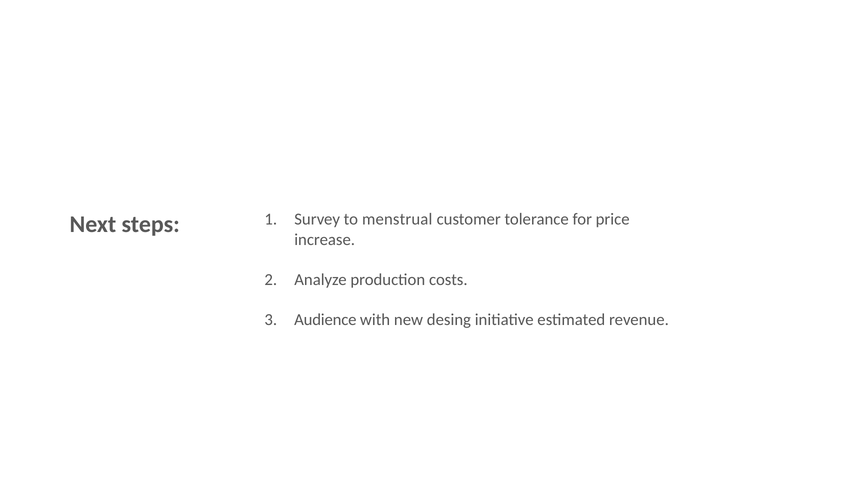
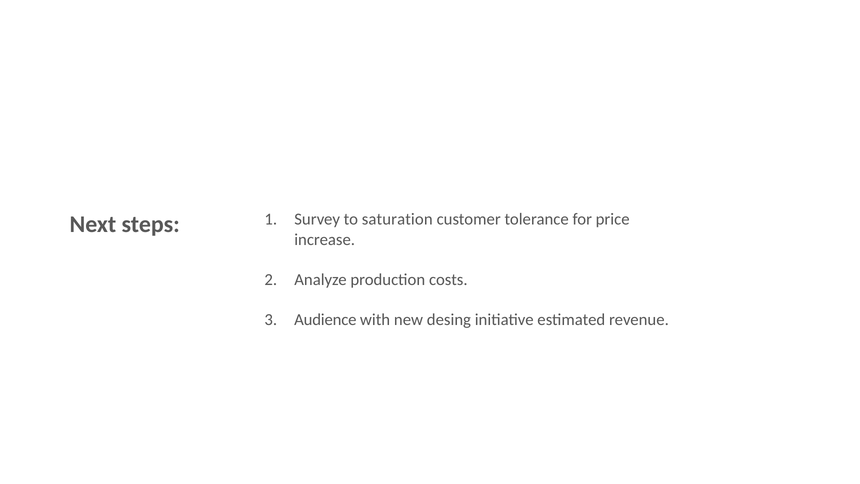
menstrual: menstrual -> saturation
